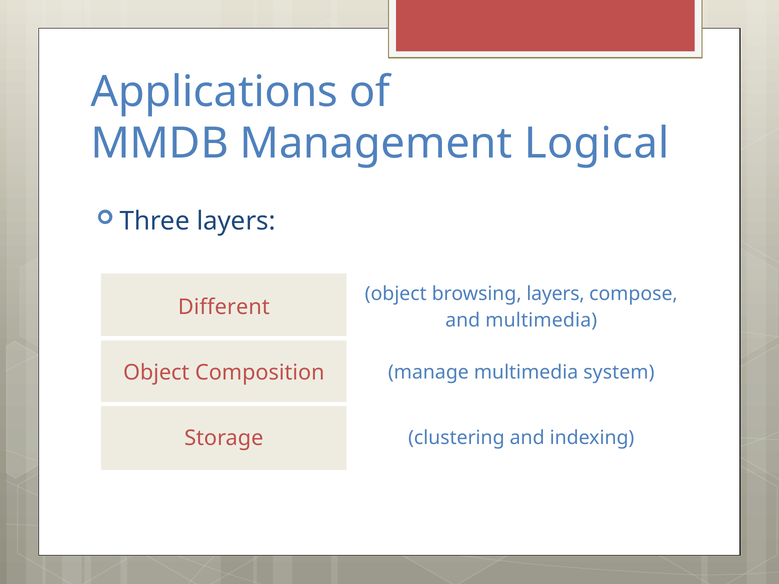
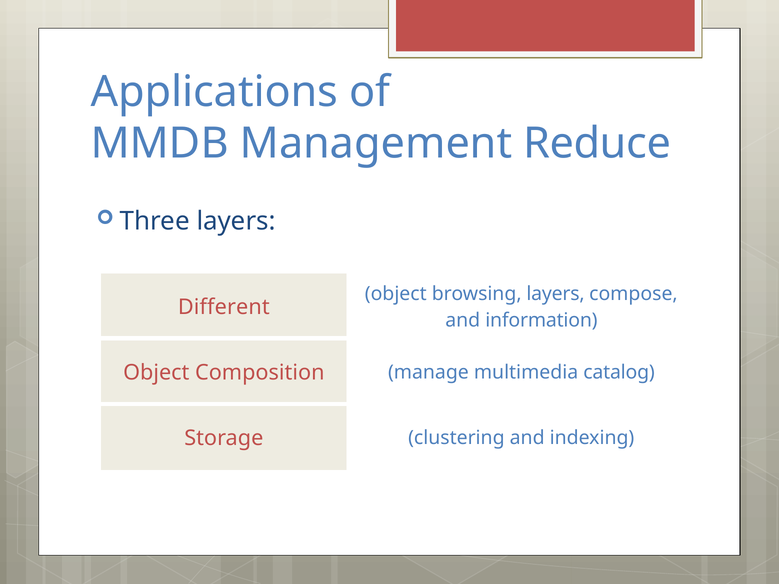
Logical: Logical -> Reduce
and multimedia: multimedia -> information
system: system -> catalog
